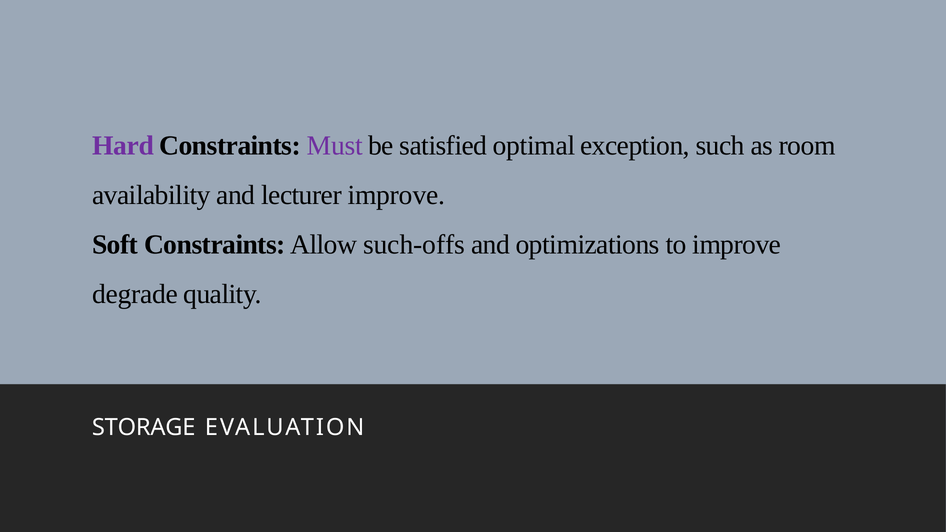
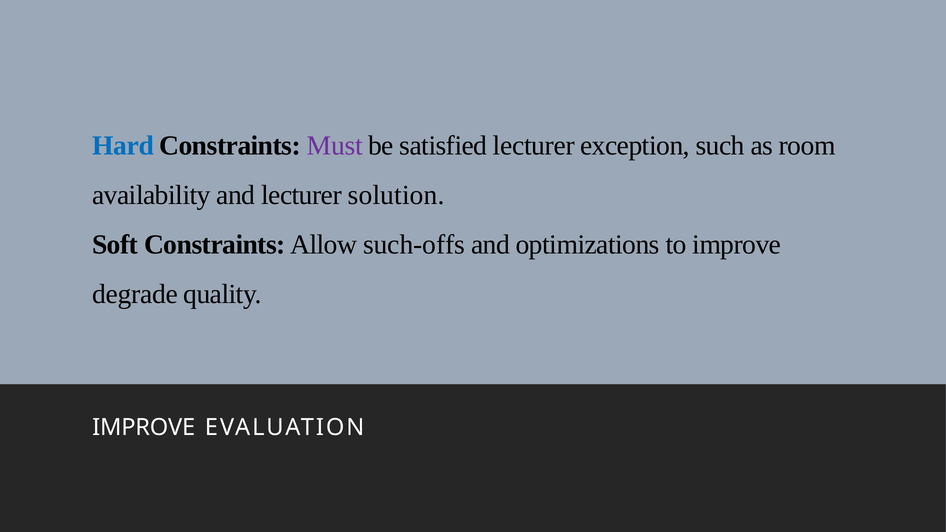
Hard colour: purple -> blue
satisfied optimal: optimal -> lecturer
lecturer improve: improve -> solution
STORAGE at (144, 428): STORAGE -> IMPROVE
